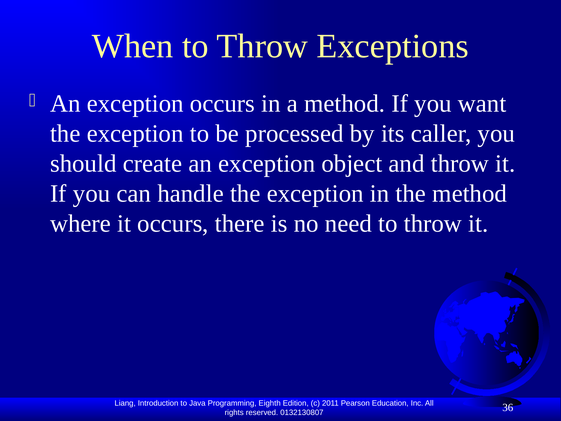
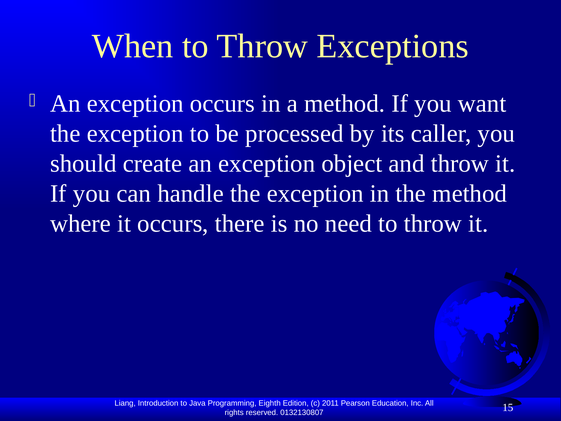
36: 36 -> 15
